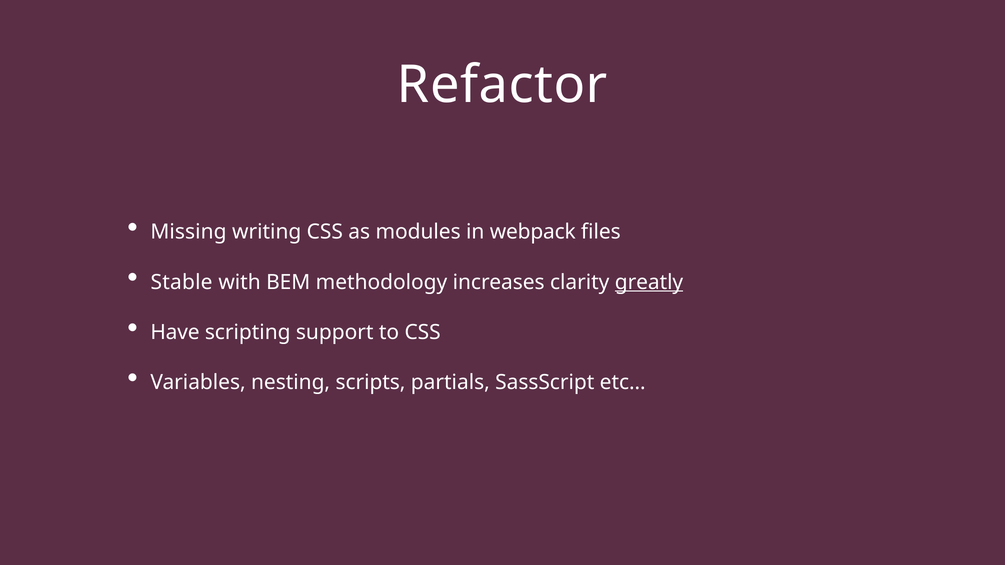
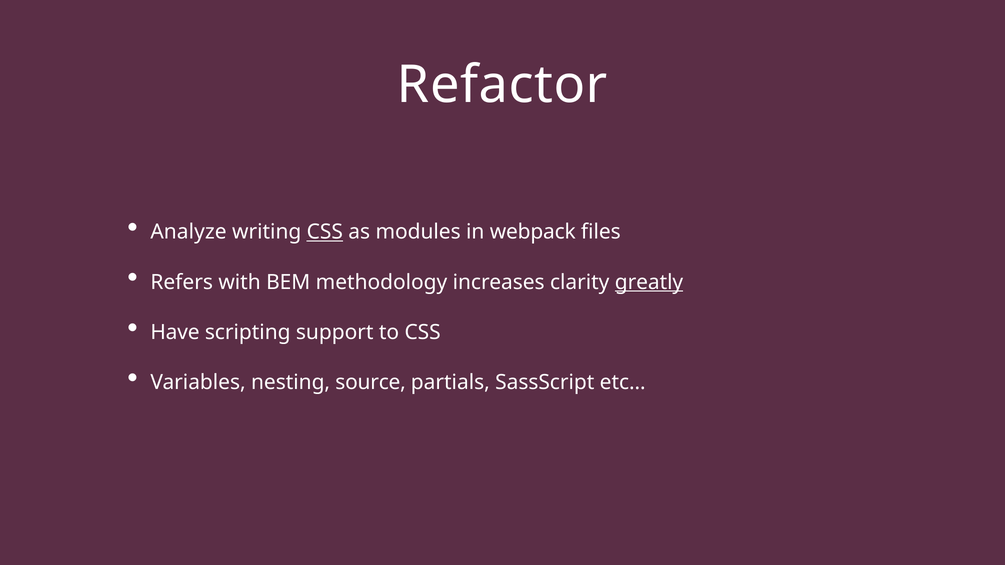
Missing: Missing -> Analyze
CSS at (325, 232) underline: none -> present
Stable: Stable -> Refers
scripts: scripts -> source
